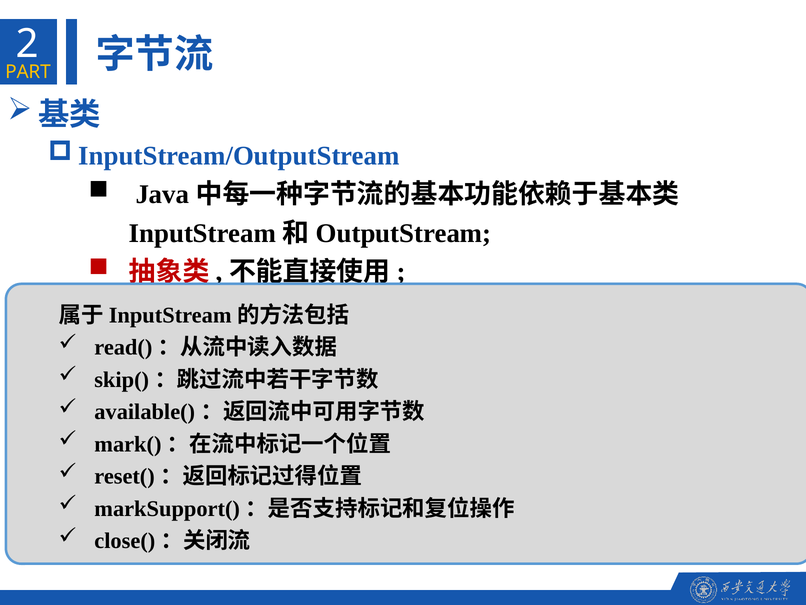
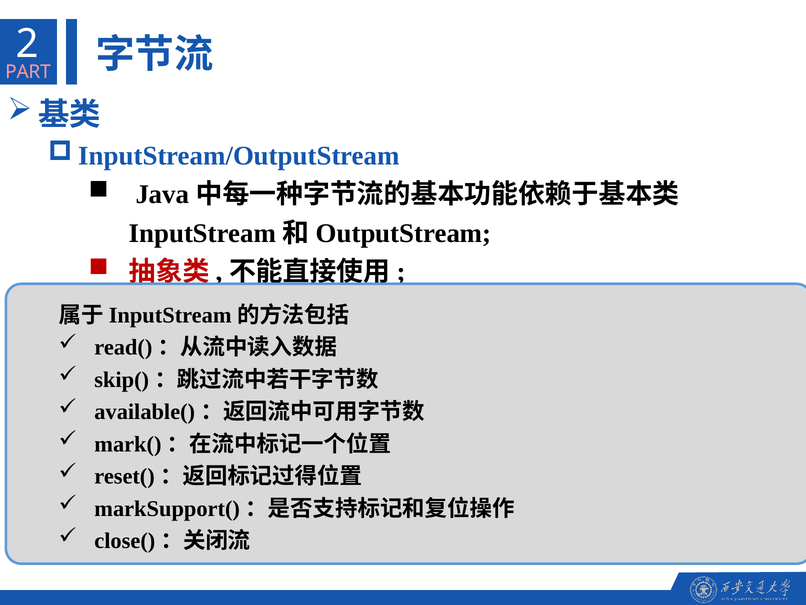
PART colour: yellow -> pink
